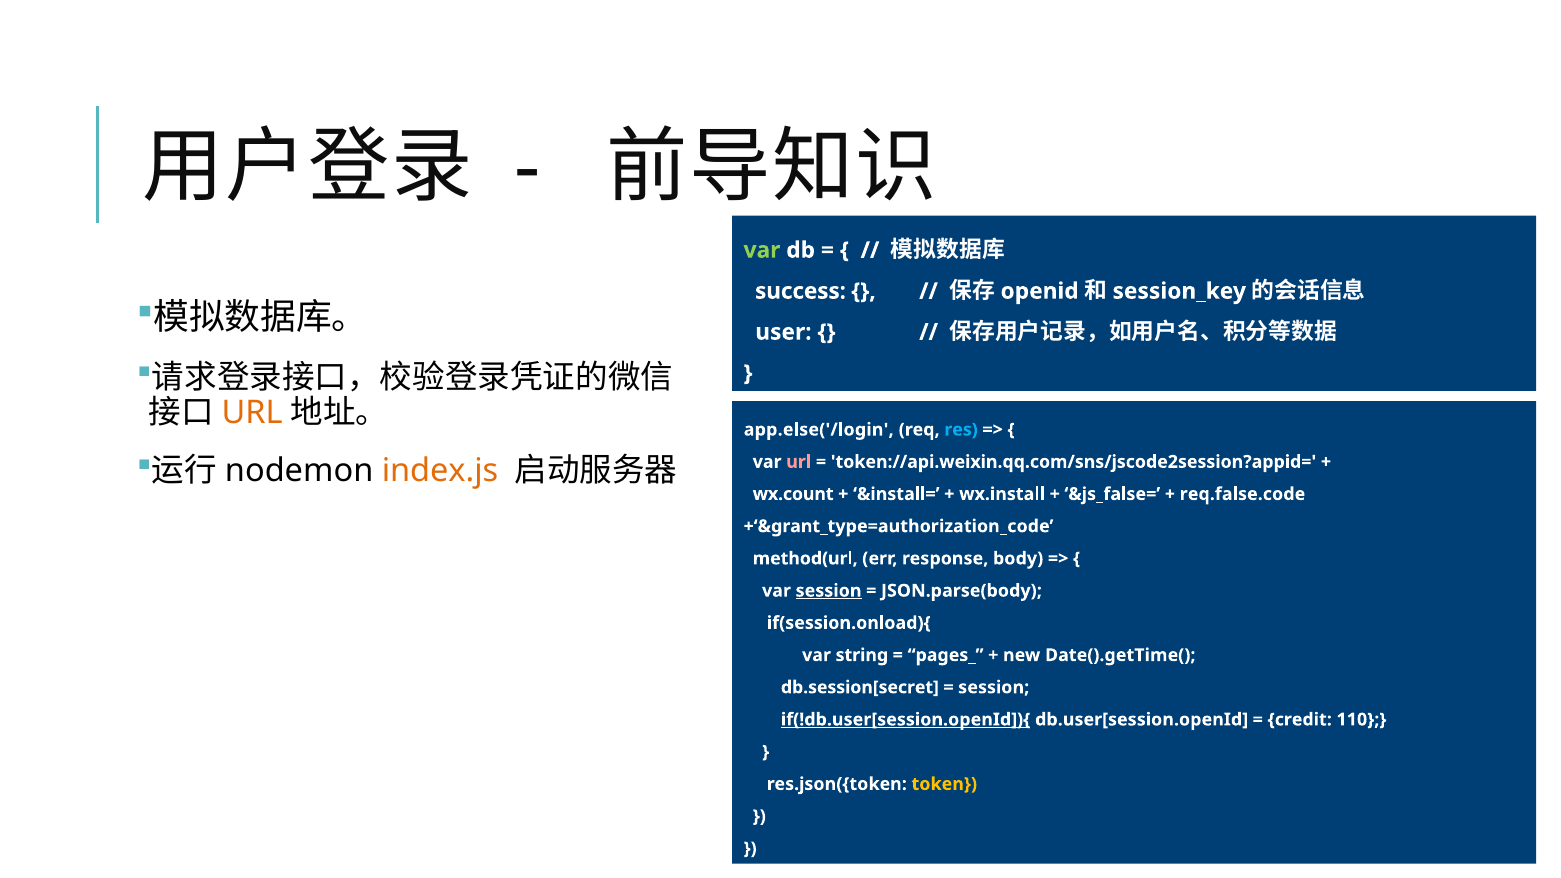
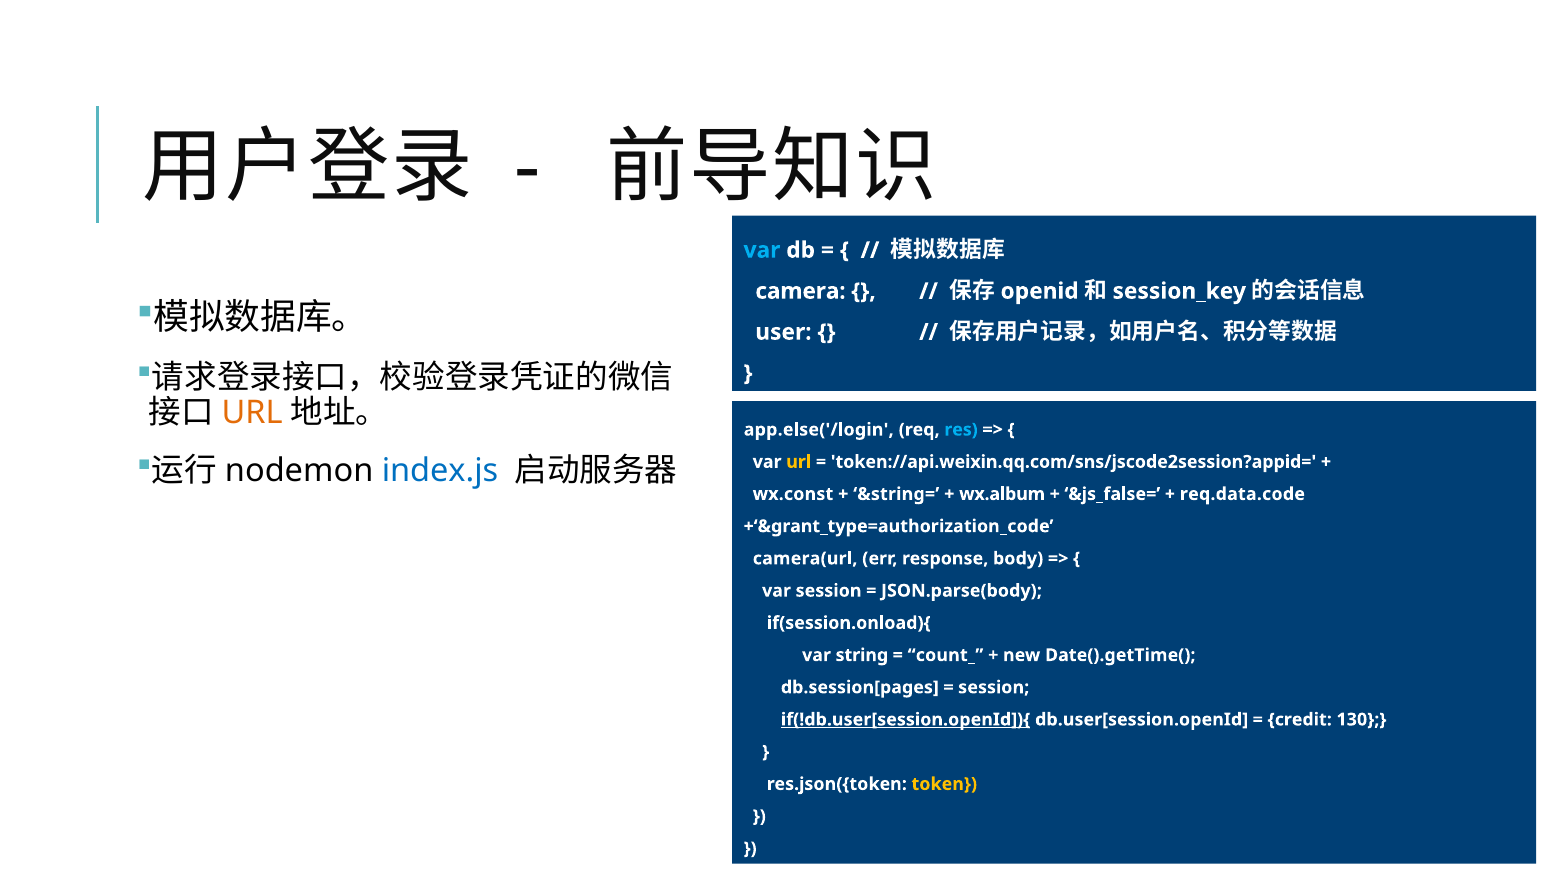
var at (762, 250) colour: light green -> light blue
success: success -> camera
index.js colour: orange -> blue
url at (799, 462) colour: pink -> yellow
wx.count: wx.count -> wx.const
&install=: &install= -> &string=
wx.install: wx.install -> wx.album
req.false.code: req.false.code -> req.data.code
method(url: method(url -> camera(url
session at (829, 591) underline: present -> none
pages_: pages_ -> count_
db.session[secret: db.session[secret -> db.session[pages
110: 110 -> 130
